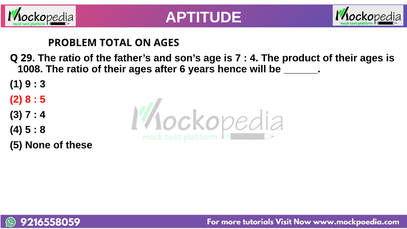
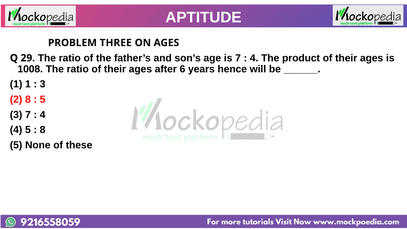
TOTAL: TOTAL -> THREE
9 at (28, 84): 9 -> 1
